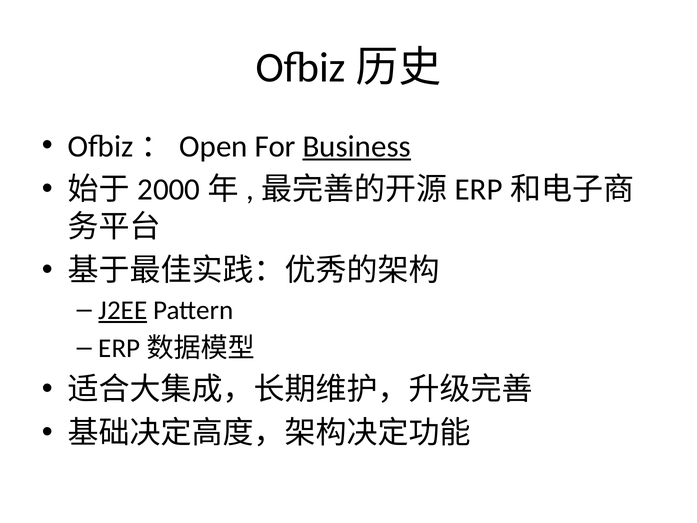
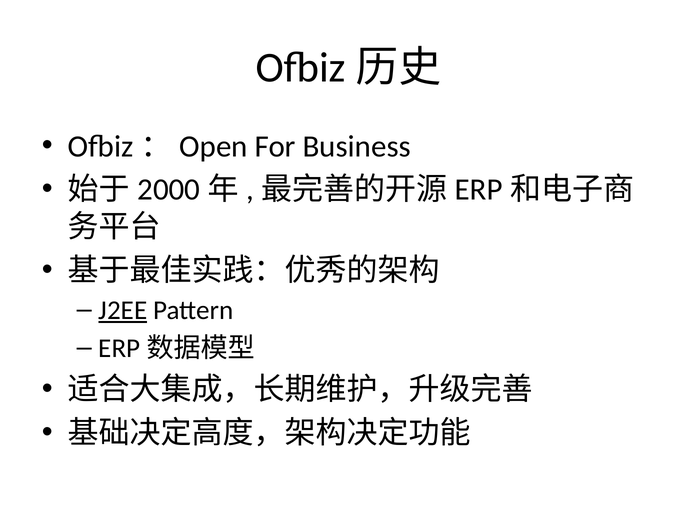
Business underline: present -> none
